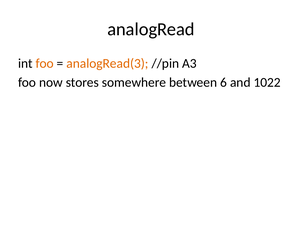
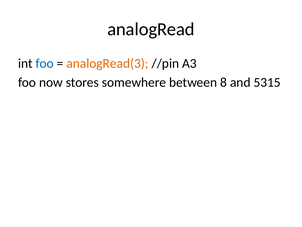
foo at (45, 63) colour: orange -> blue
6: 6 -> 8
1022: 1022 -> 5315
